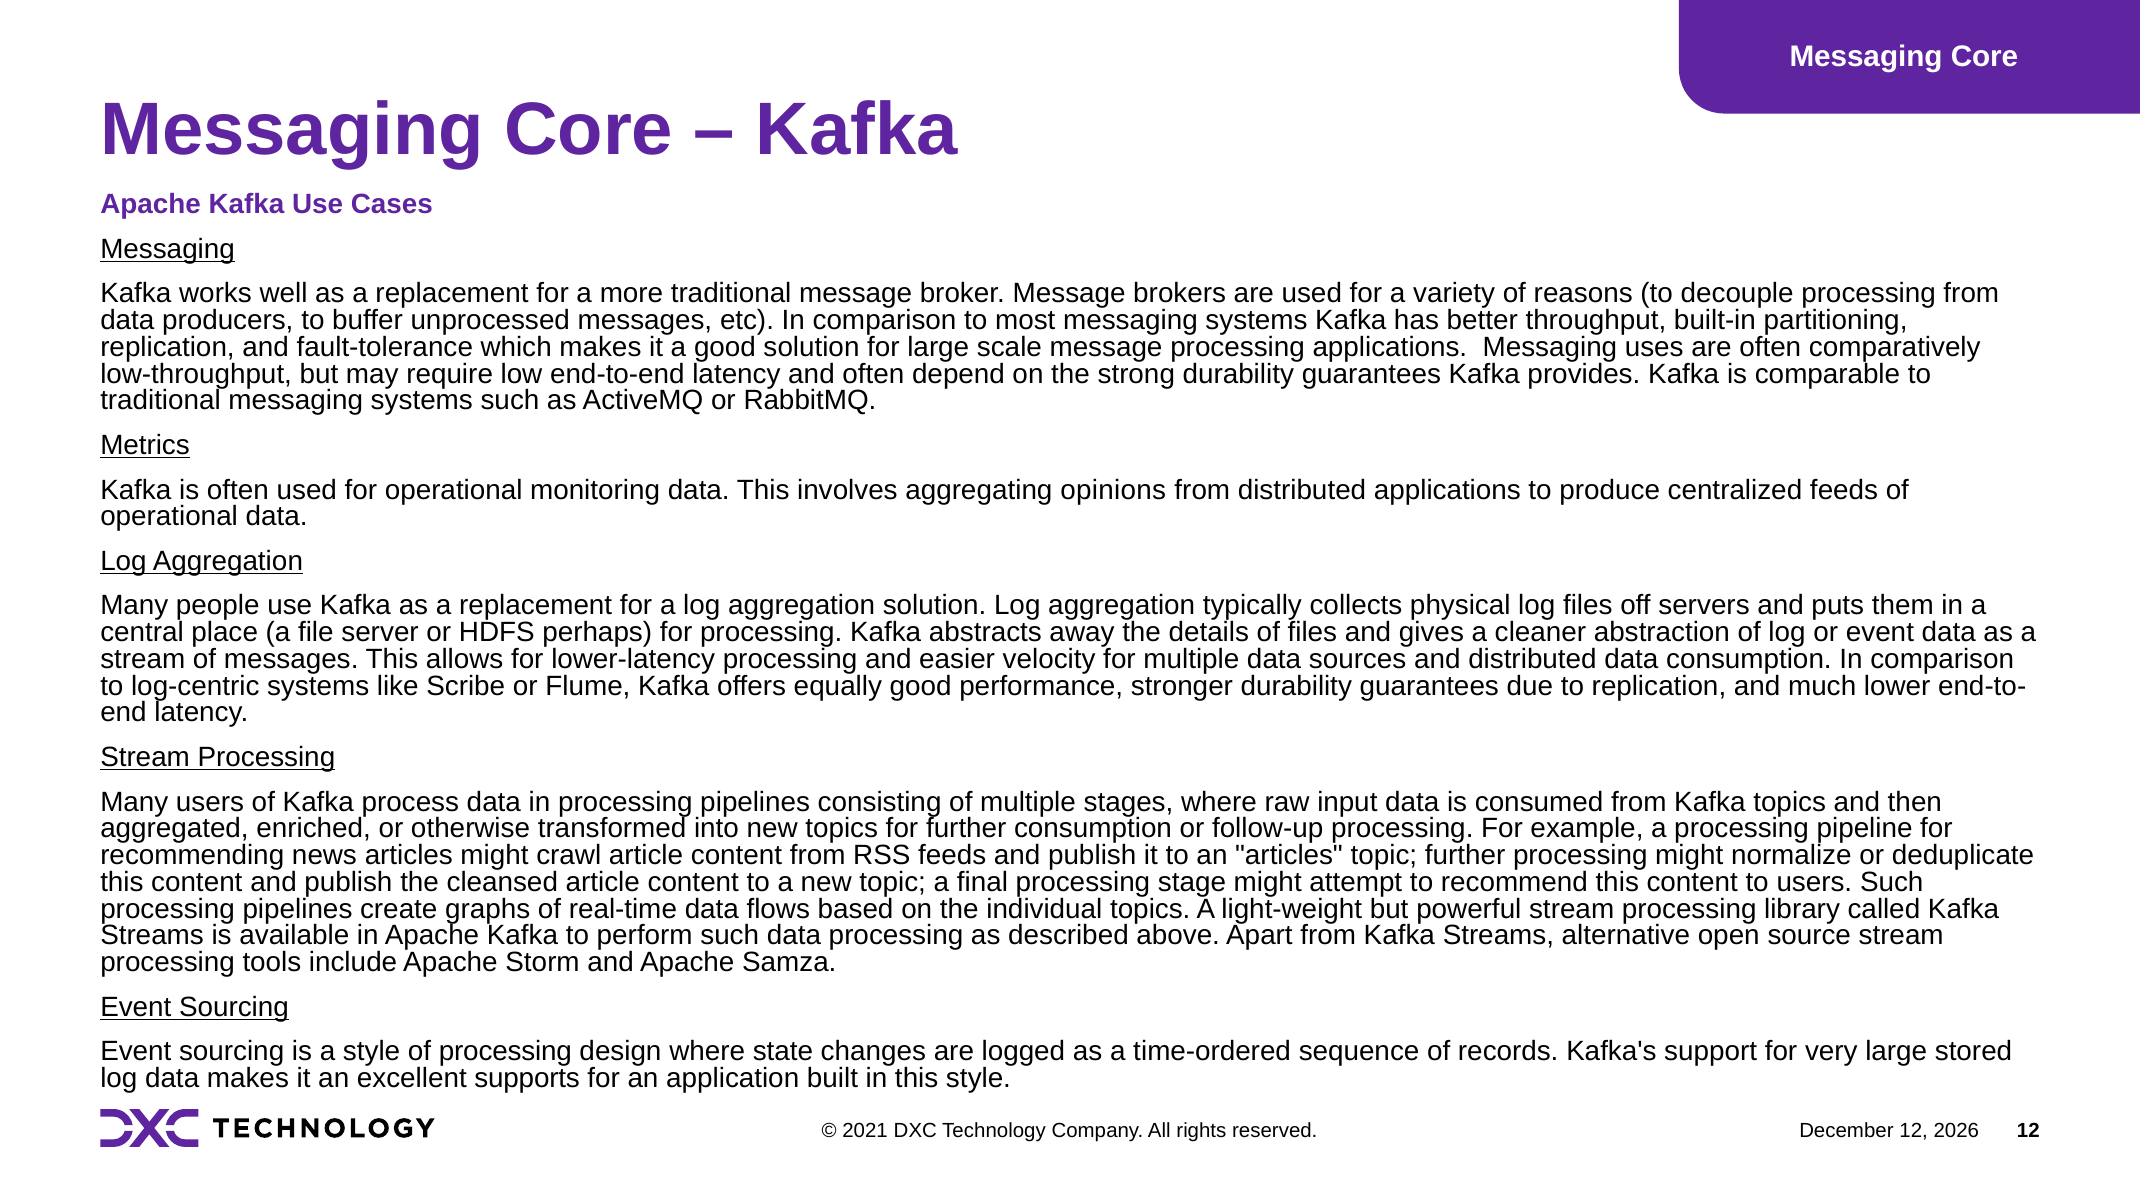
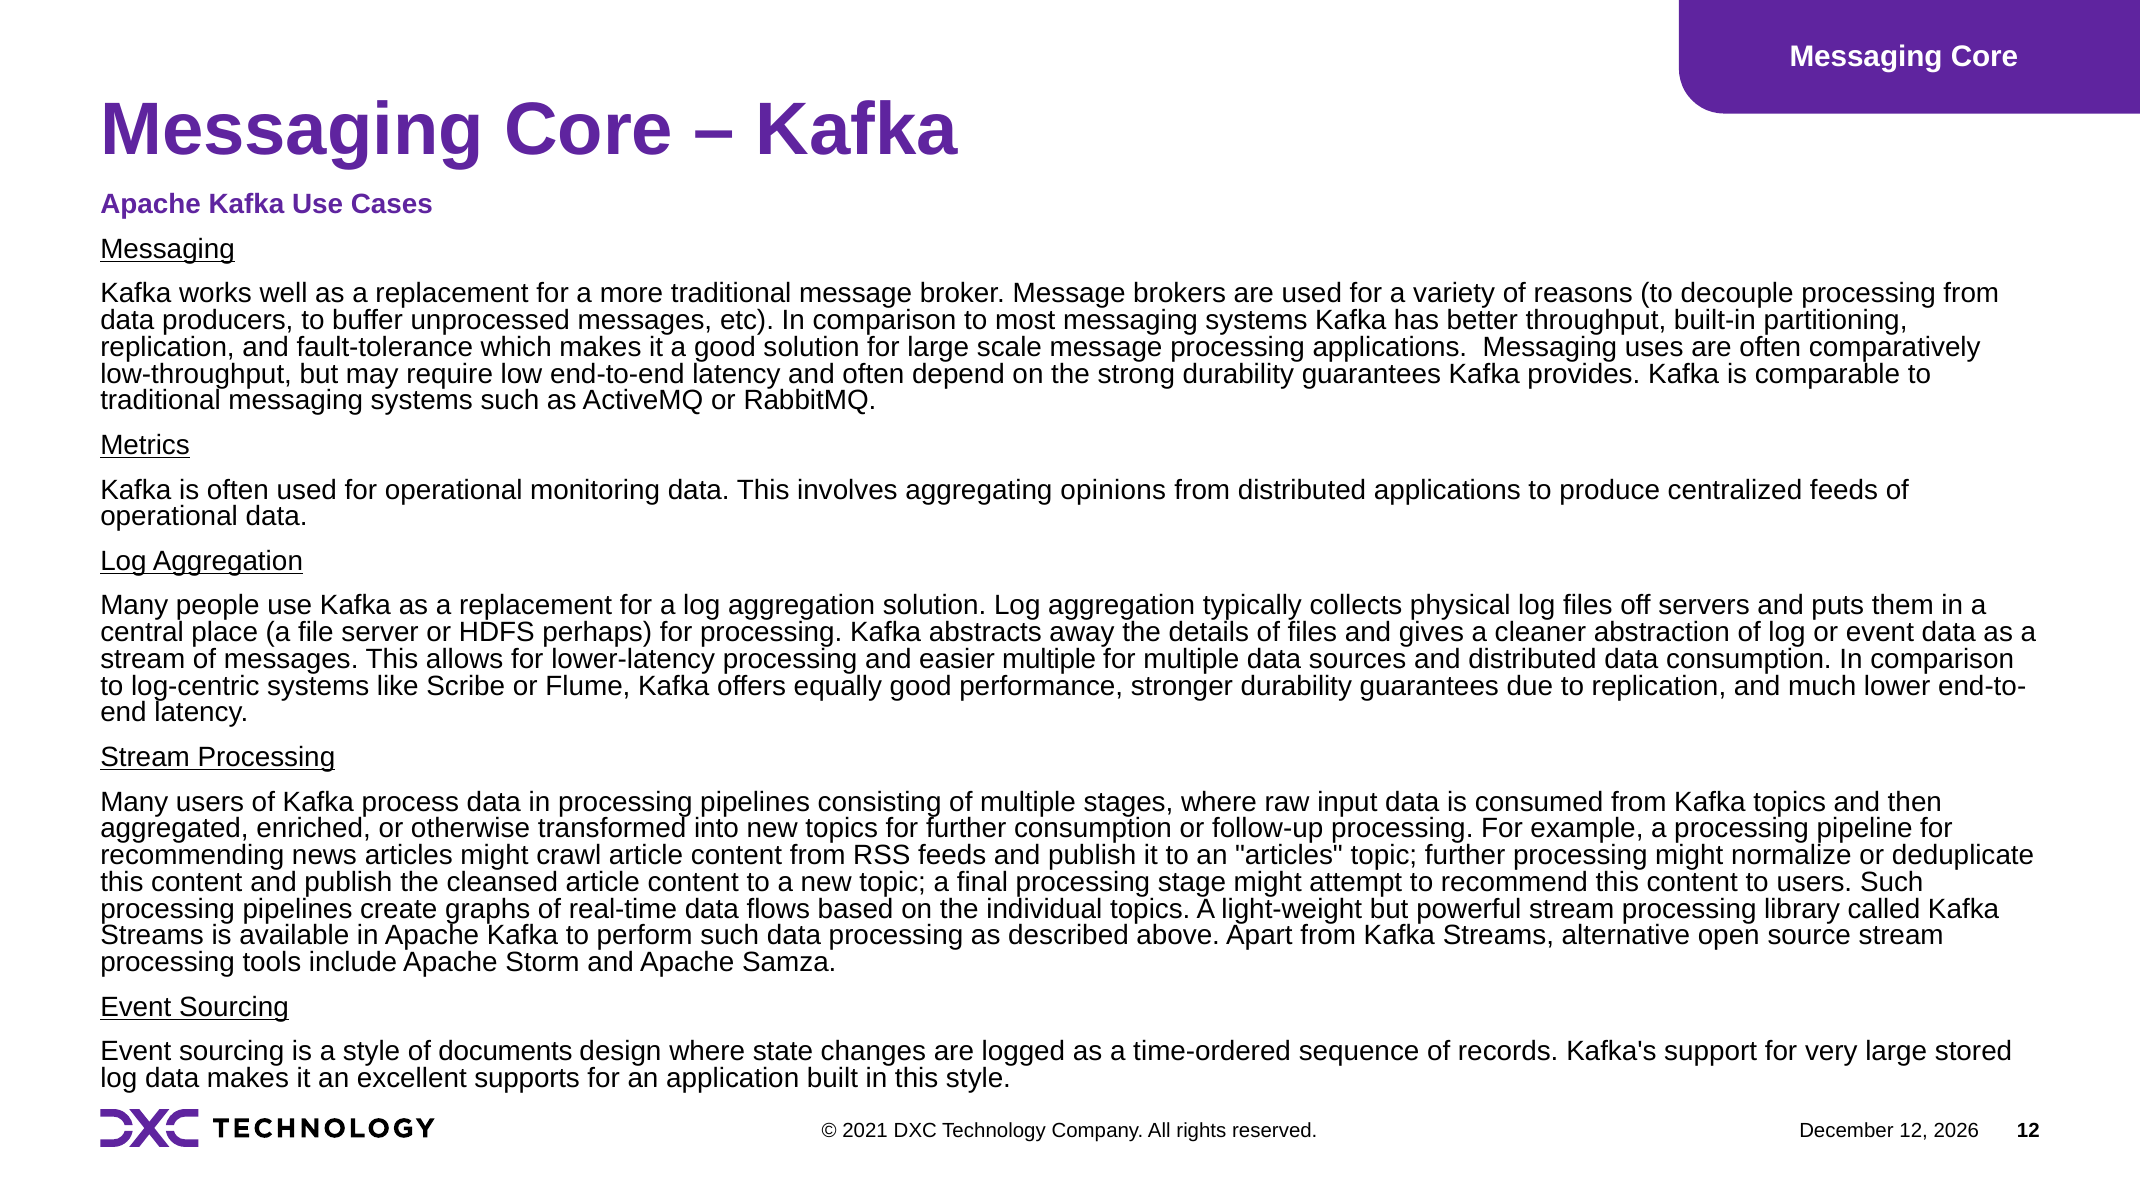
easier velocity: velocity -> multiple
of processing: processing -> documents
